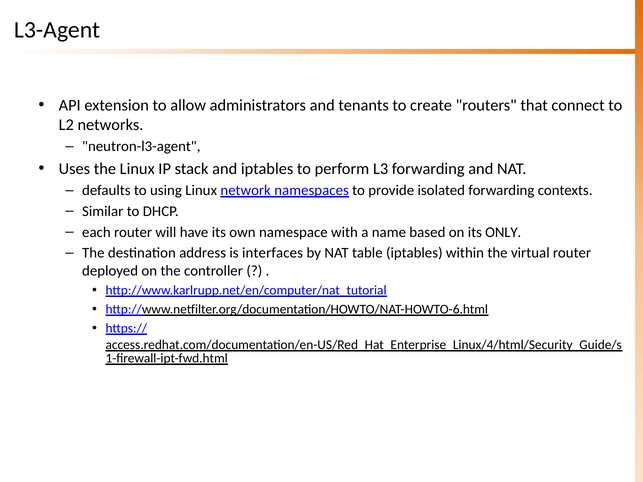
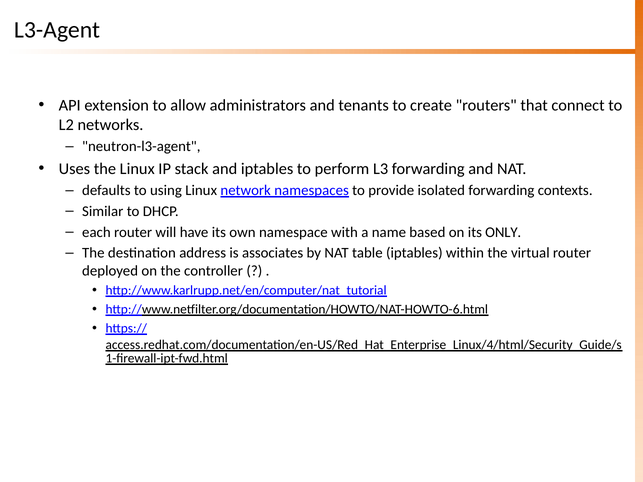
interfaces: interfaces -> associates
